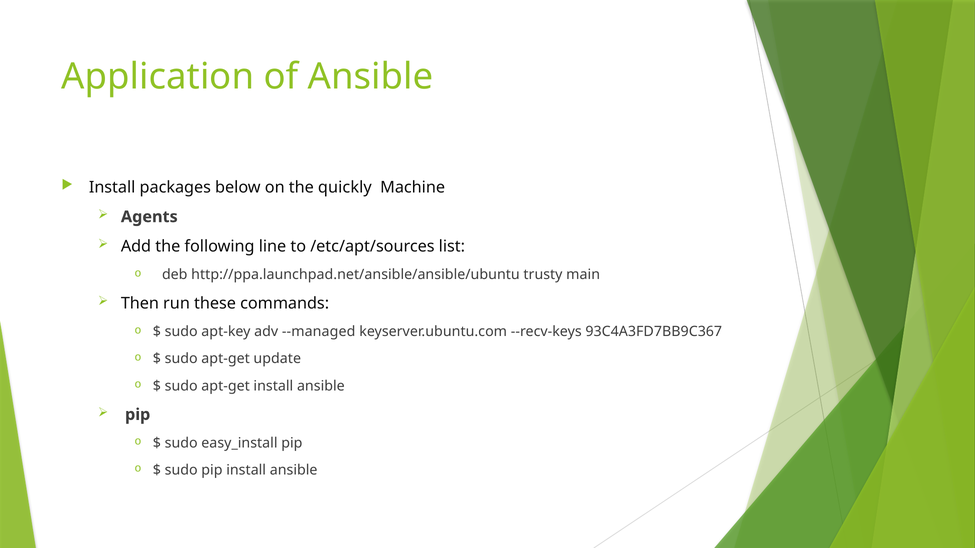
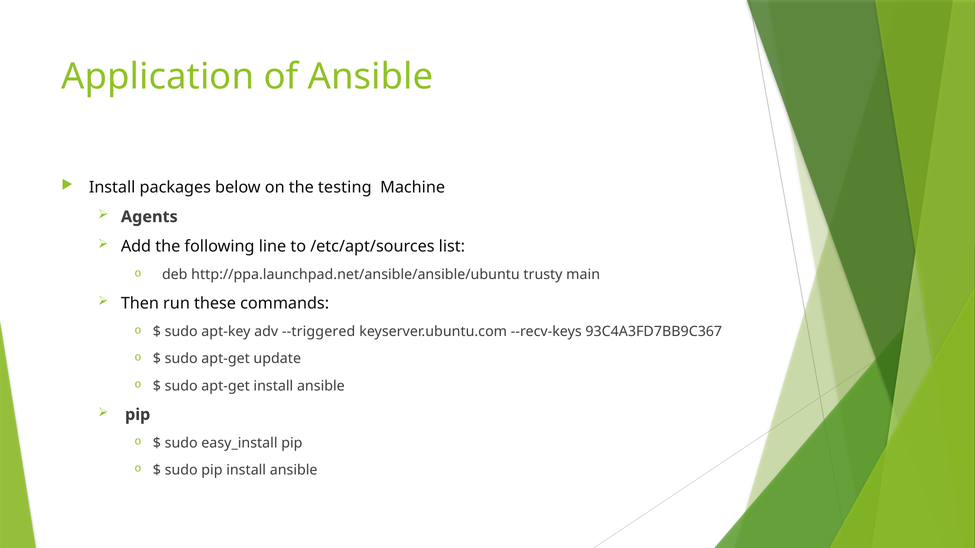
quickly: quickly -> testing
--managed: --managed -> --triggered
